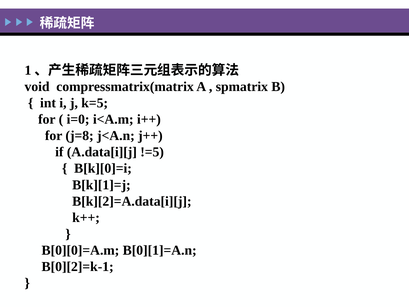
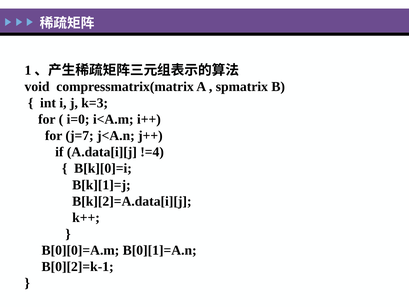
k=5: k=5 -> k=3
j=8: j=8 -> j=7
!=5: !=5 -> !=4
